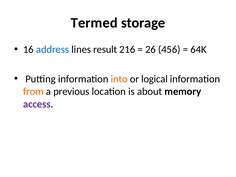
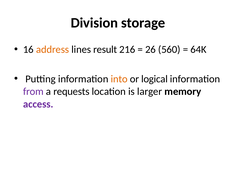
Termed: Termed -> Division
address colour: blue -> orange
456: 456 -> 560
from colour: orange -> purple
previous: previous -> requests
about: about -> larger
